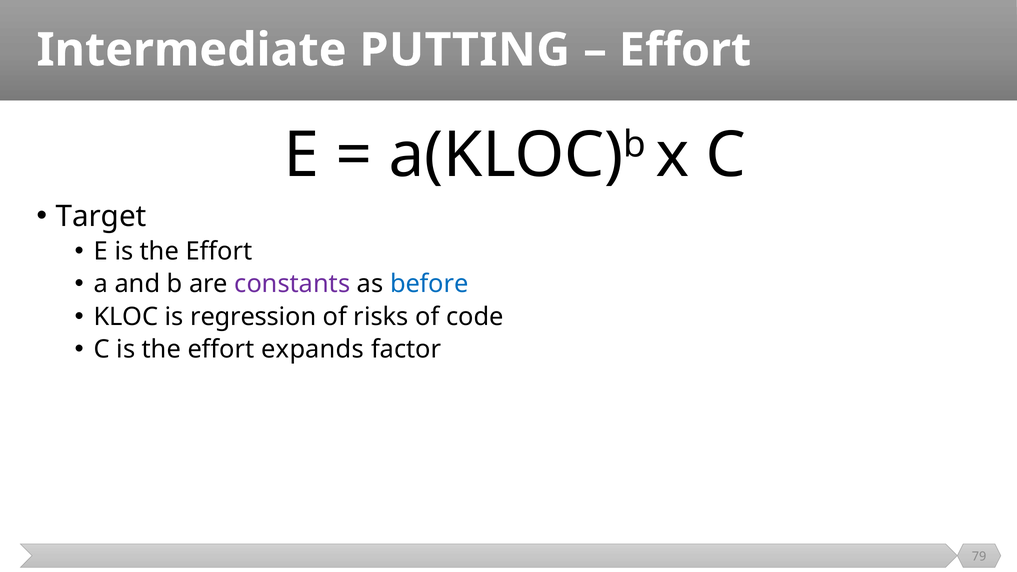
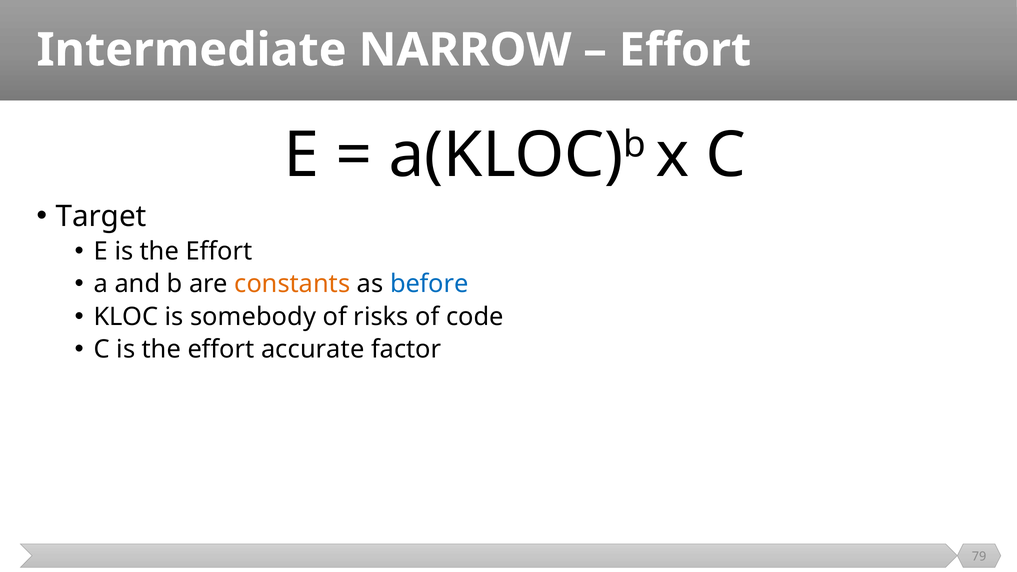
PUTTING: PUTTING -> NARROW
constants colour: purple -> orange
regression: regression -> somebody
expands: expands -> accurate
